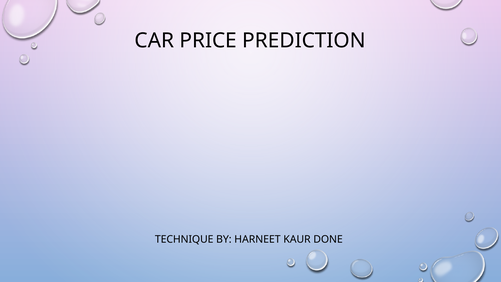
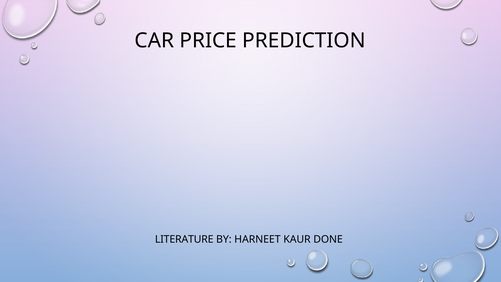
TECHNIQUE: TECHNIQUE -> LITERATURE
